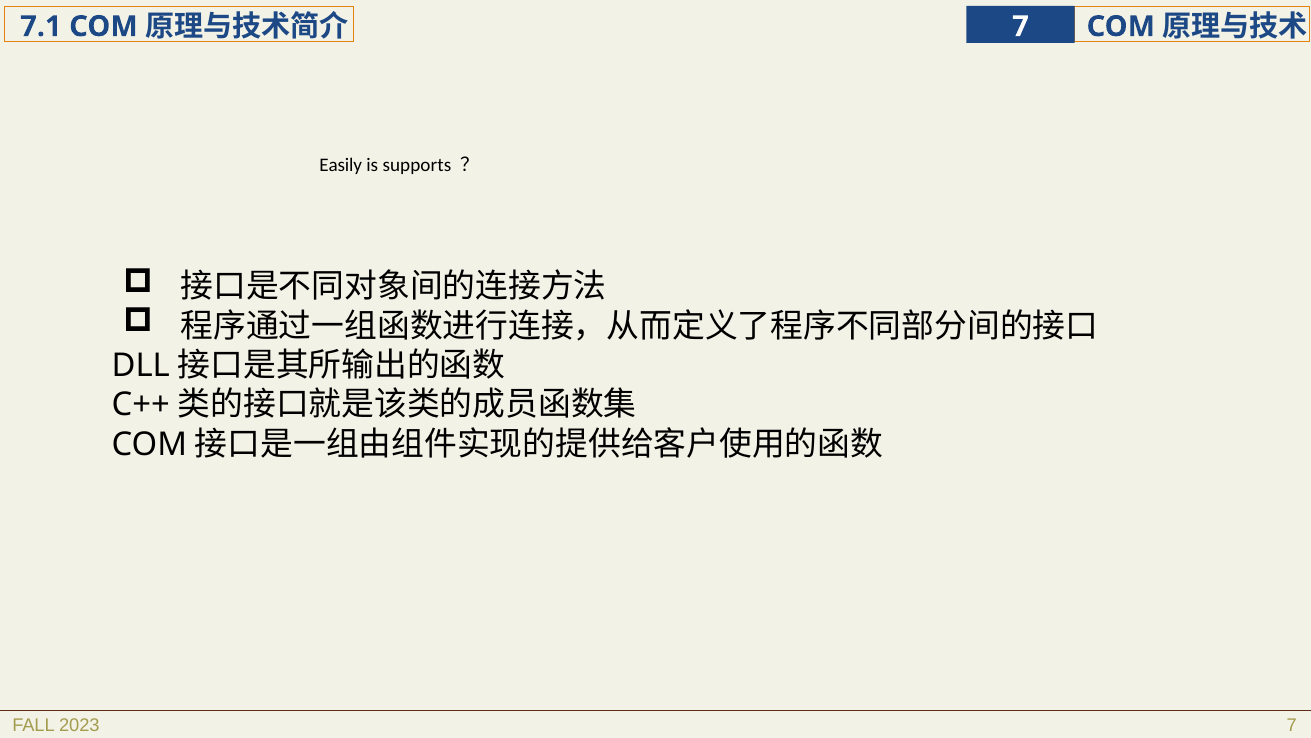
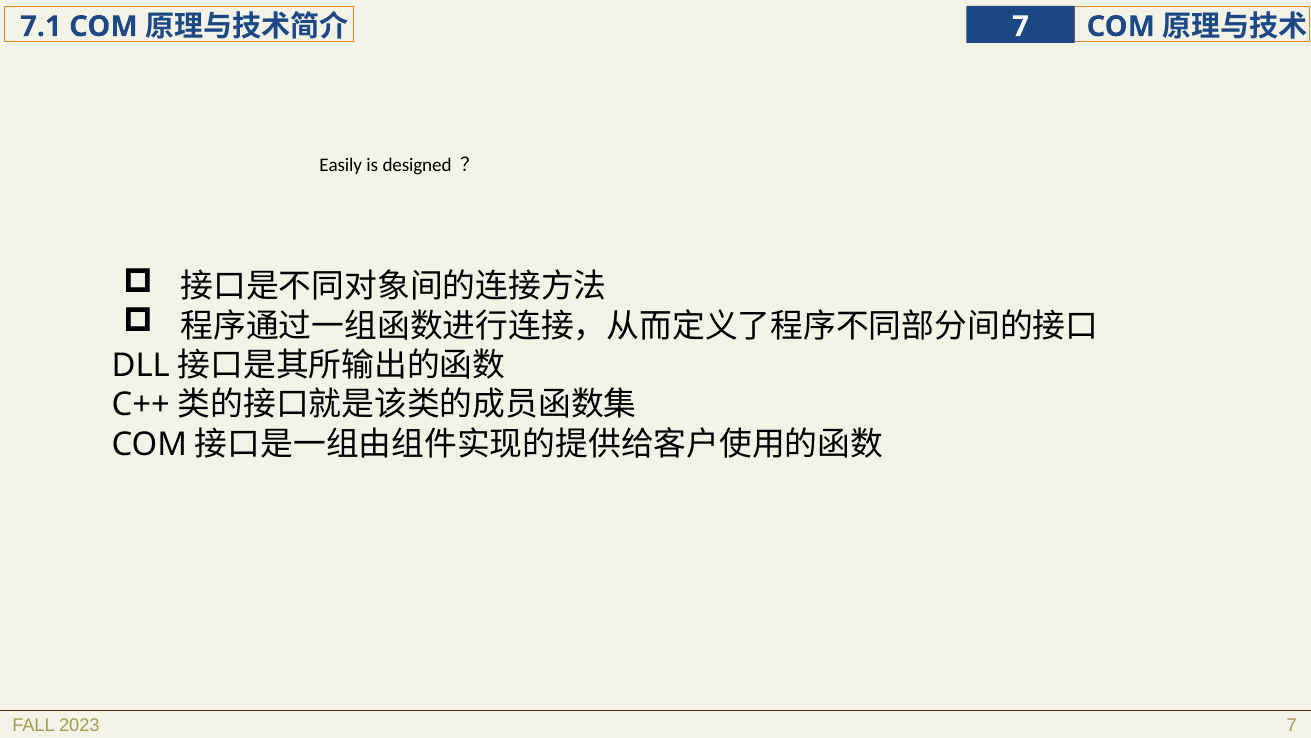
supports: supports -> designed
